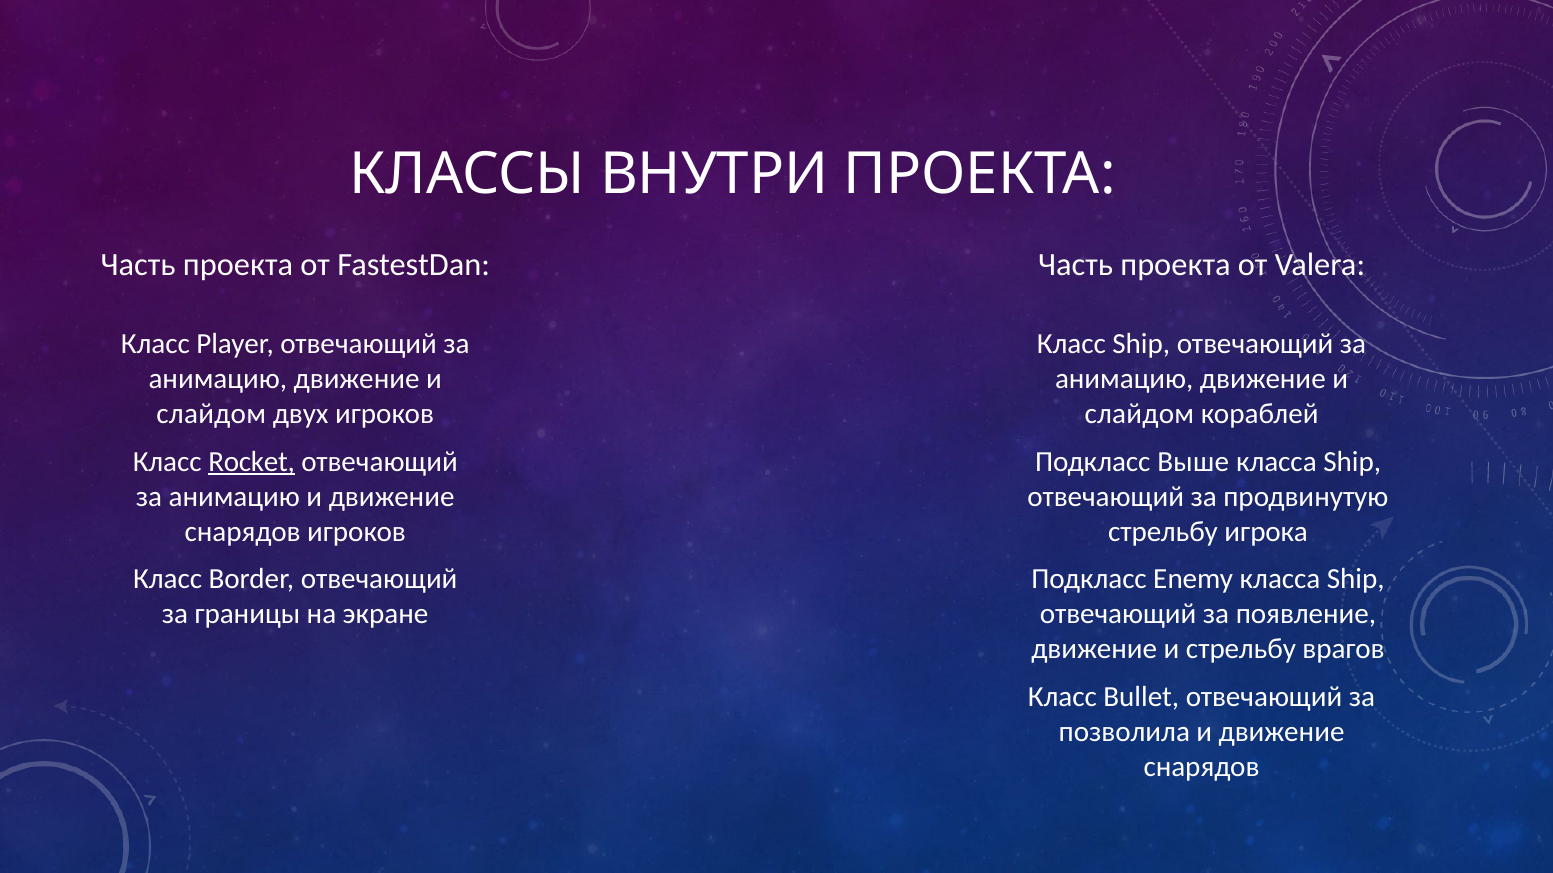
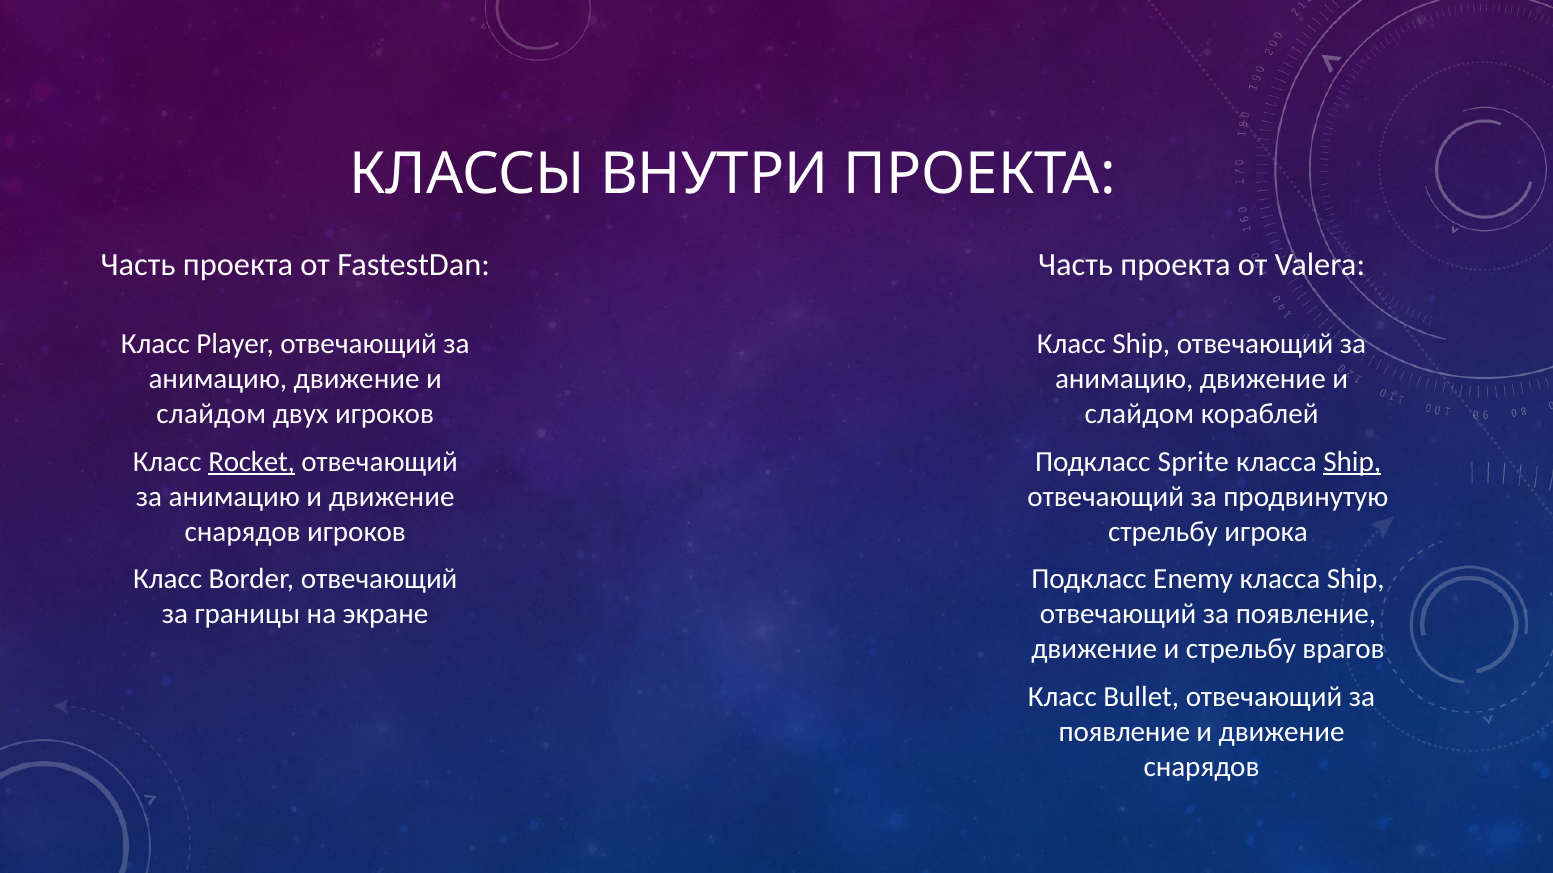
Выше: Выше -> Sprite
Ship at (1352, 462) underline: none -> present
позволила at (1124, 732): позволила -> появление
